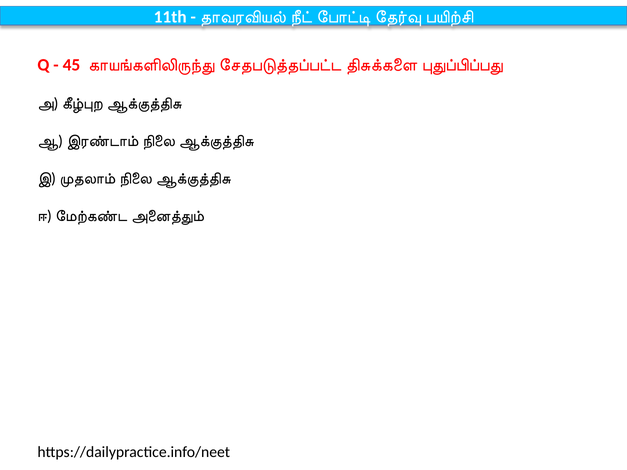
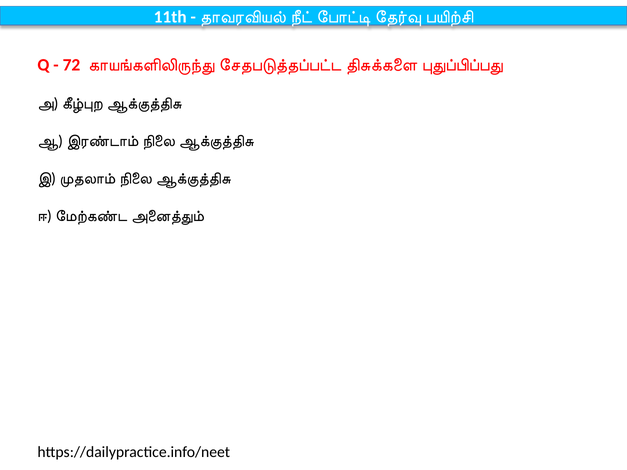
45: 45 -> 72
